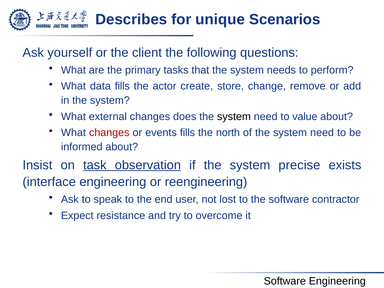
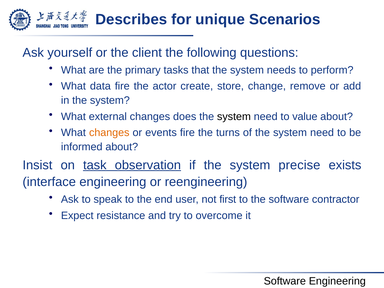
data fills: fills -> fire
changes at (109, 133) colour: red -> orange
events fills: fills -> fire
north: north -> turns
lost: lost -> first
